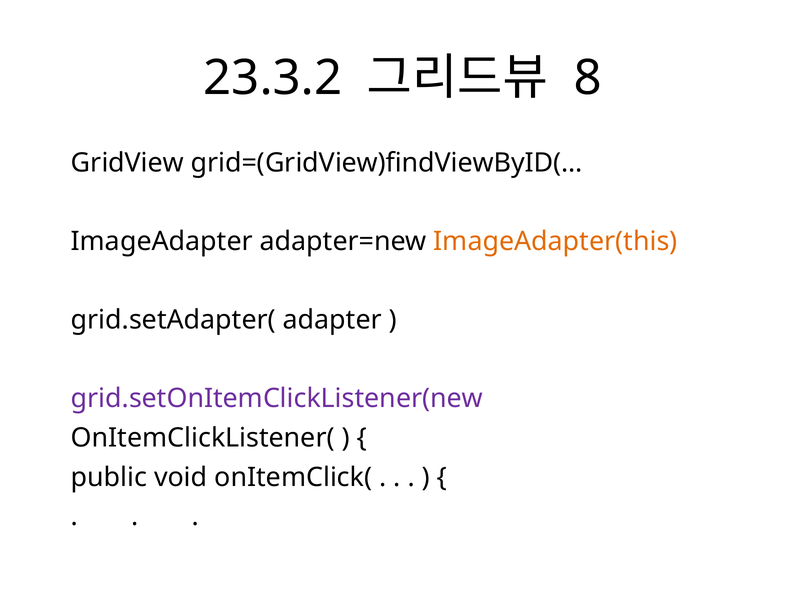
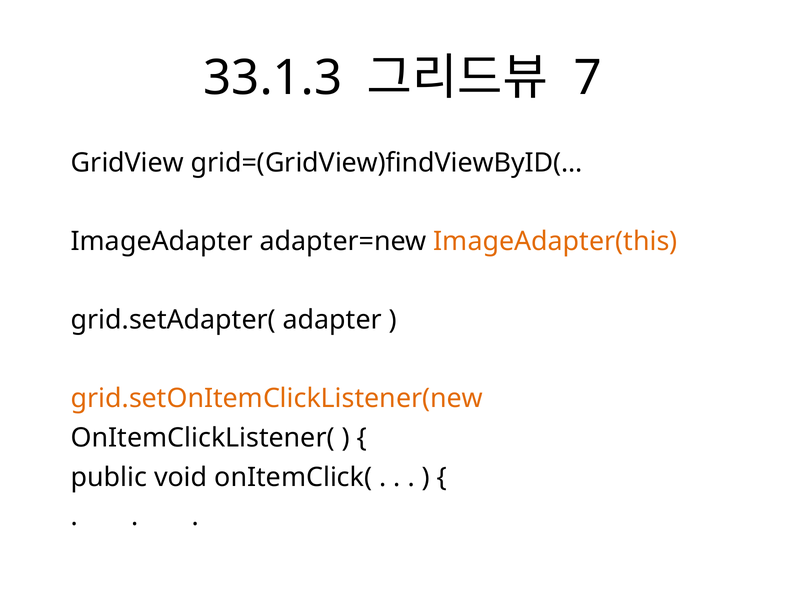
23.3.2: 23.3.2 -> 33.1.3
8: 8 -> 7
grid.setOnItemClickListener(new colour: purple -> orange
